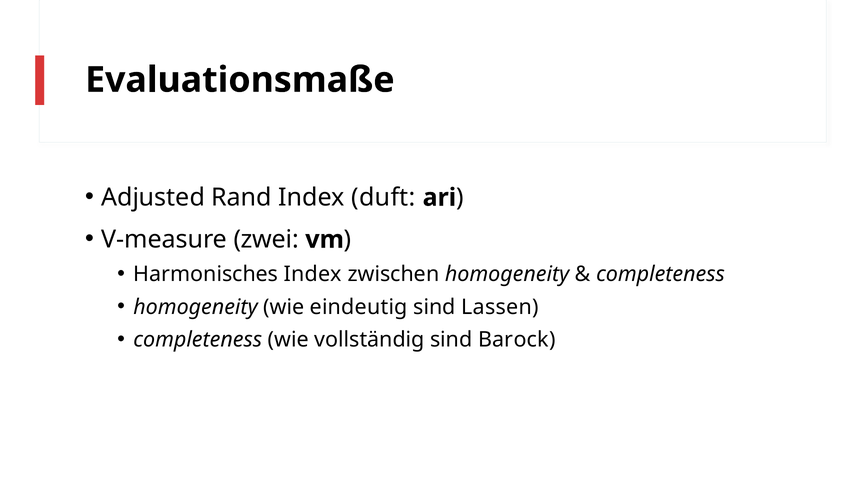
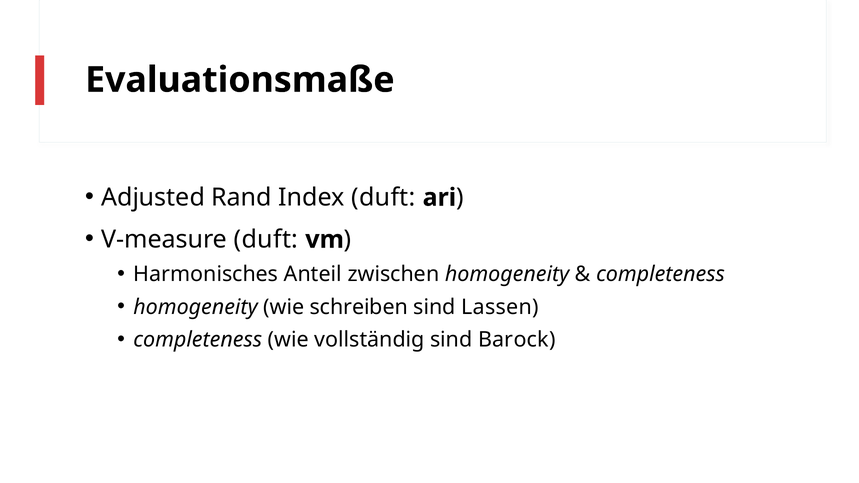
V-measure zwei: zwei -> duft
Harmonisches Index: Index -> Anteil
eindeutig: eindeutig -> schreiben
